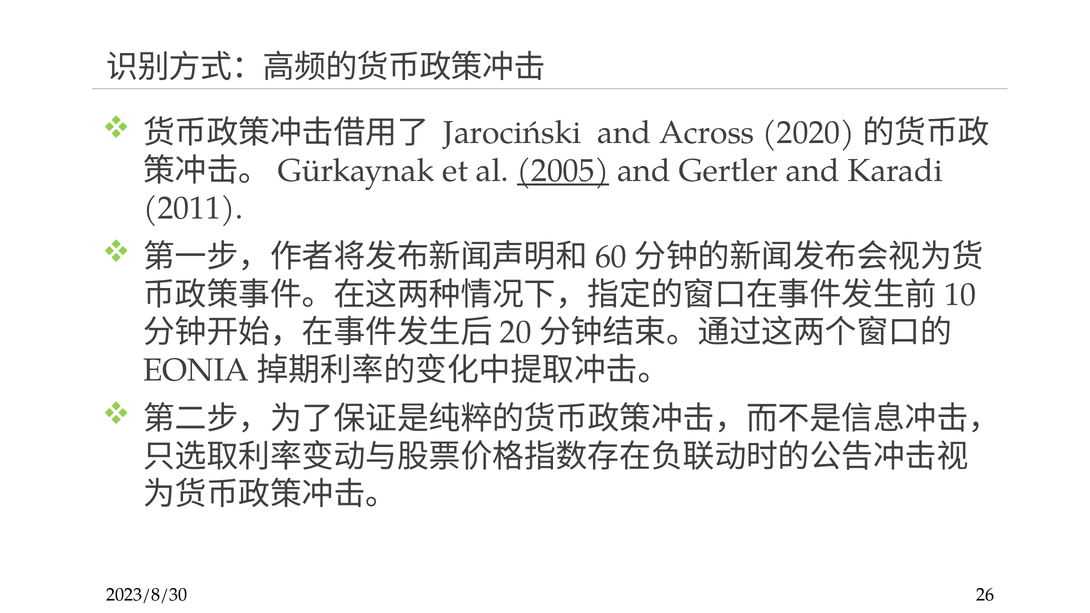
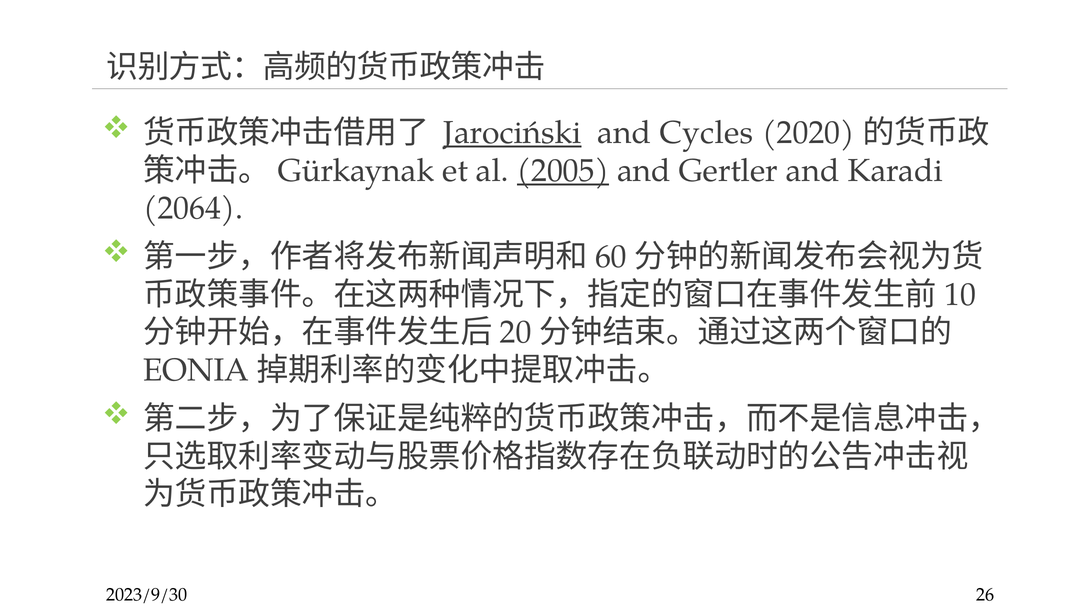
Jarociński underline: none -> present
Across: Across -> Cycles
2011: 2011 -> 2064
2023/8/30: 2023/8/30 -> 2023/9/30
